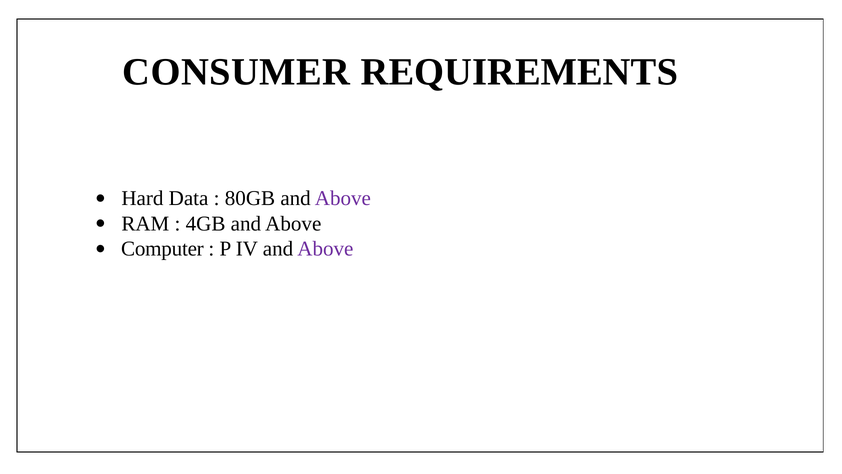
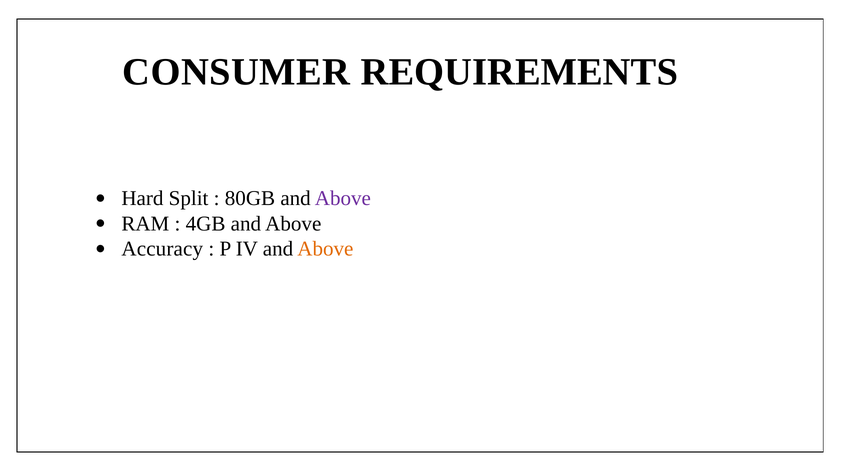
Data: Data -> Split
Computer: Computer -> Accuracy
Above at (325, 249) colour: purple -> orange
